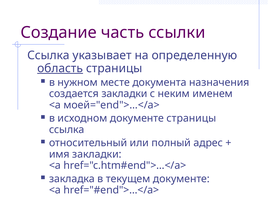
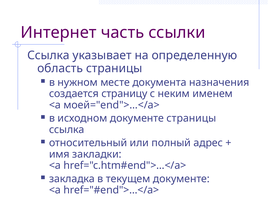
Создание: Создание -> Интернет
область underline: present -> none
создается закладки: закладки -> страницу
